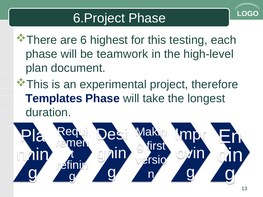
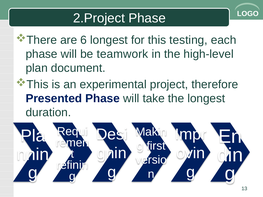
6.Project: 6.Project -> 2.Project
6 highest: highest -> longest
Templates: Templates -> Presented
